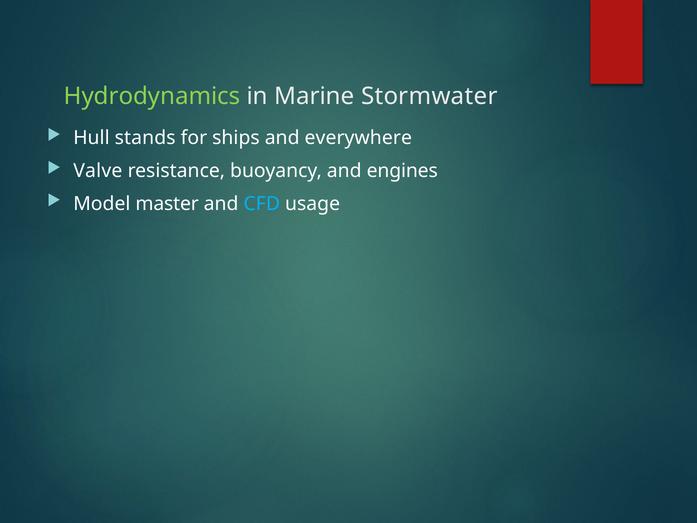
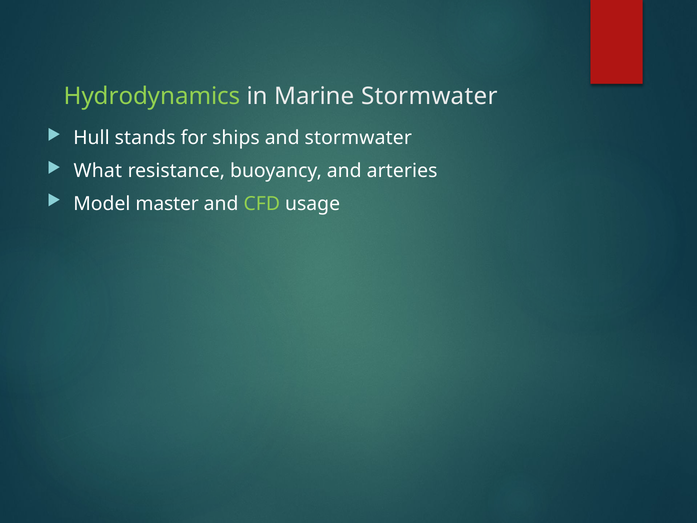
and everywhere: everywhere -> stormwater
Valve: Valve -> What
engines: engines -> arteries
CFD colour: light blue -> light green
